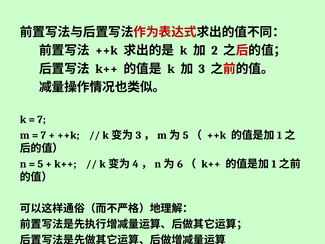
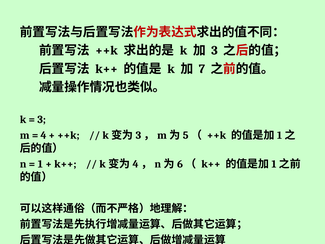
2 at (215, 50): 2 -> 3
3: 3 -> 7
7 at (42, 120): 7 -> 3
7 at (43, 135): 7 -> 4
5: 5 -> 1
